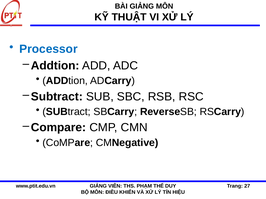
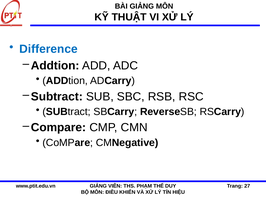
Processor: Processor -> Difference
